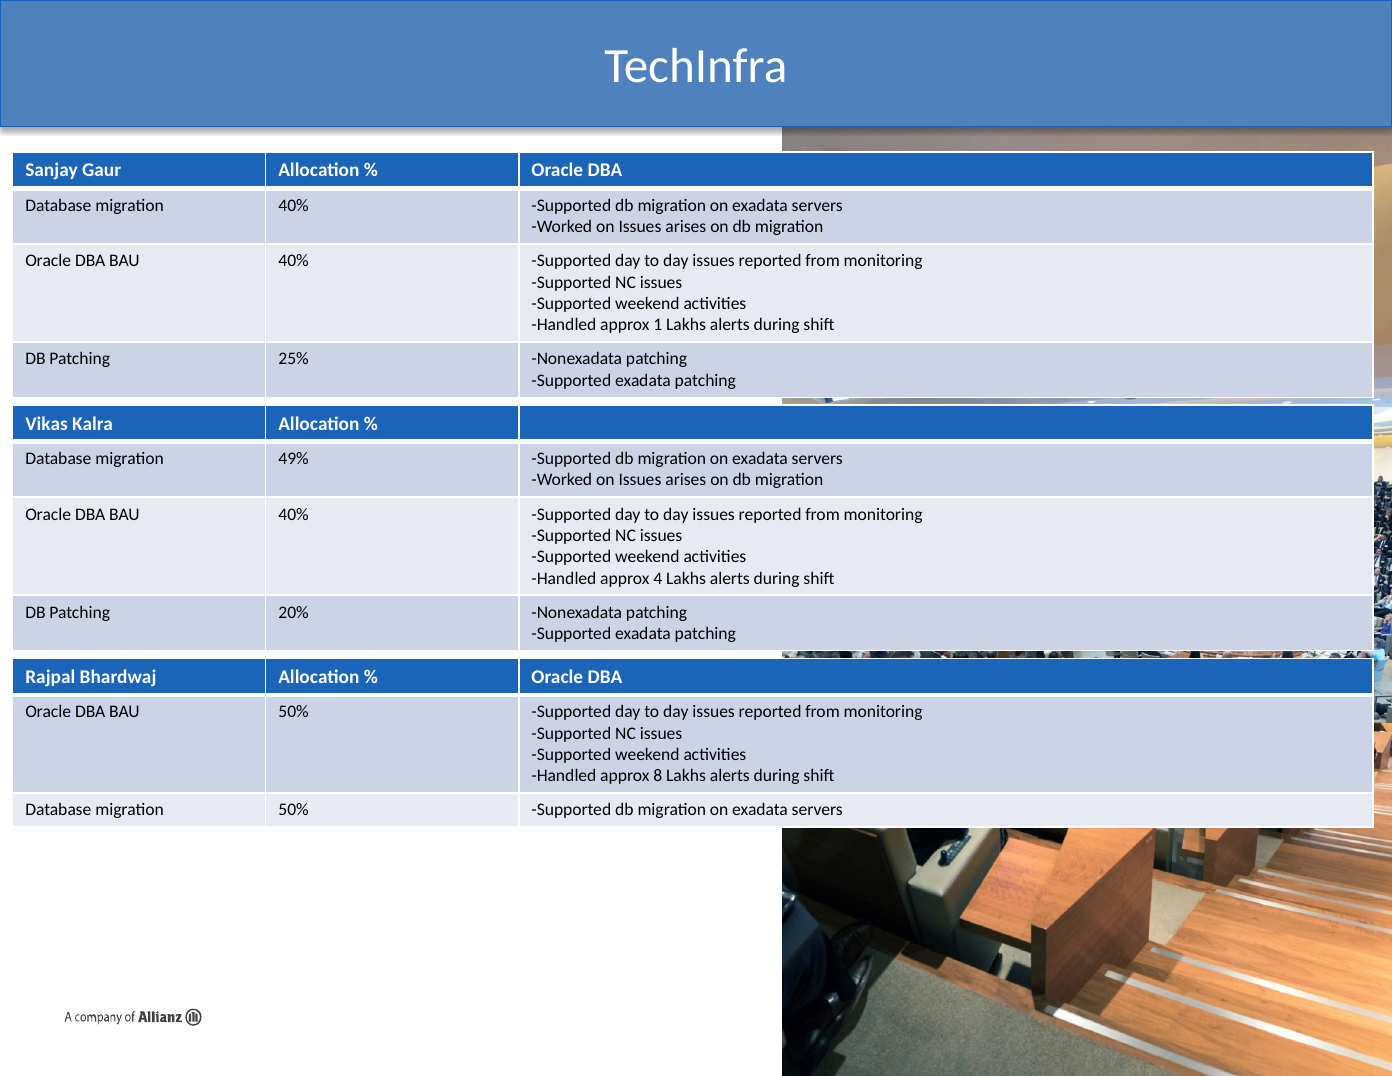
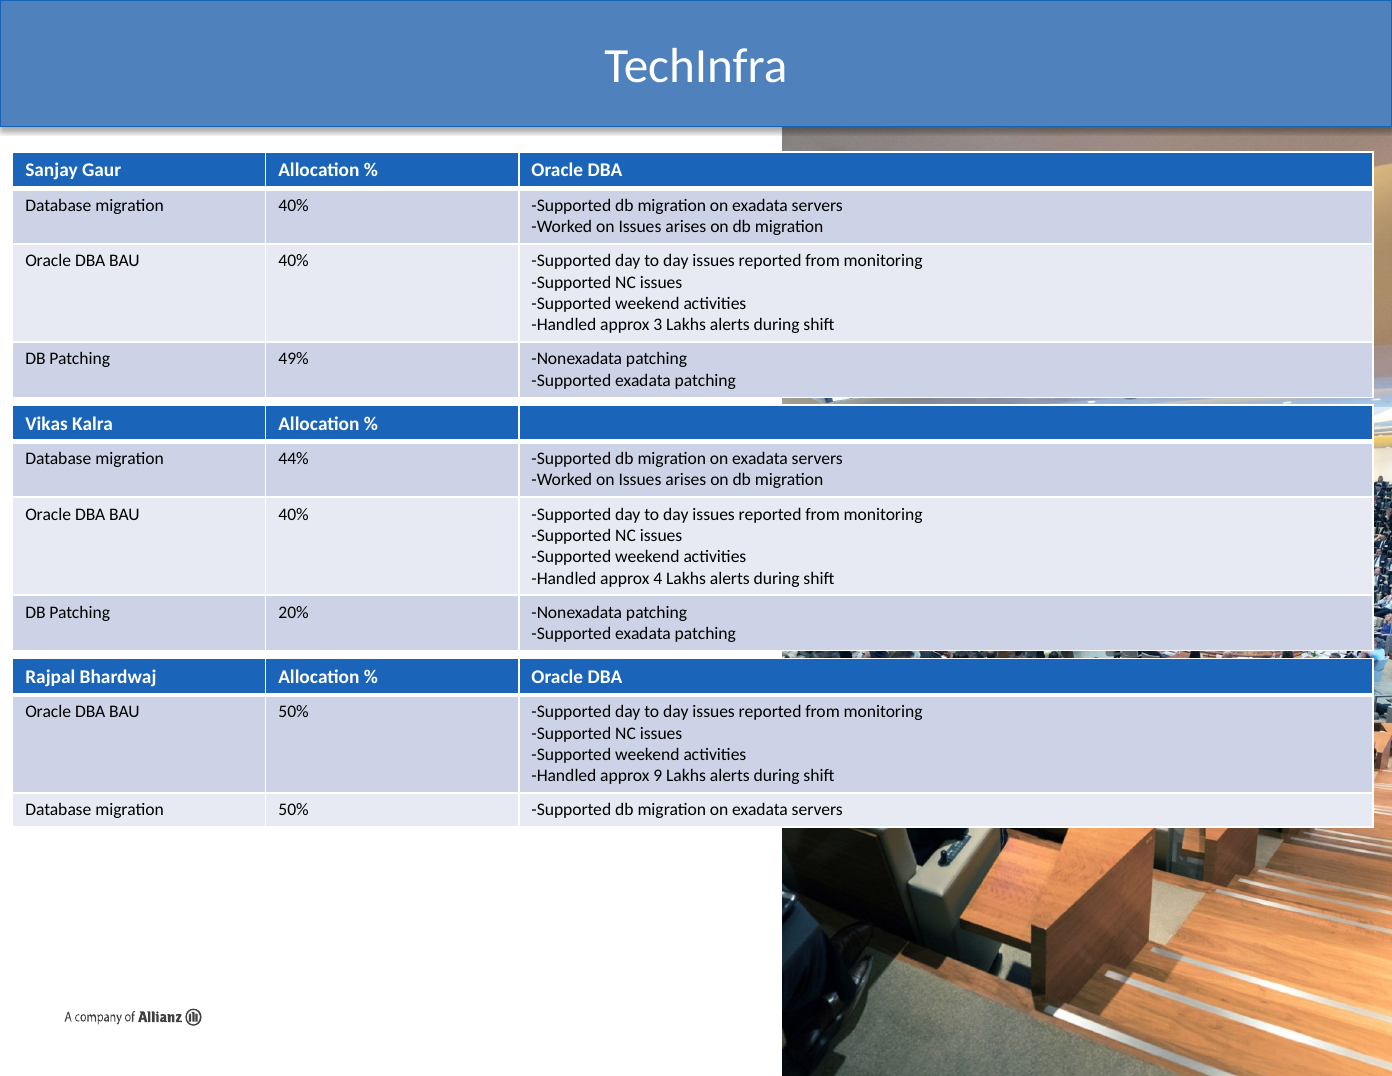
1: 1 -> 3
25%: 25% -> 49%
49%: 49% -> 44%
8: 8 -> 9
